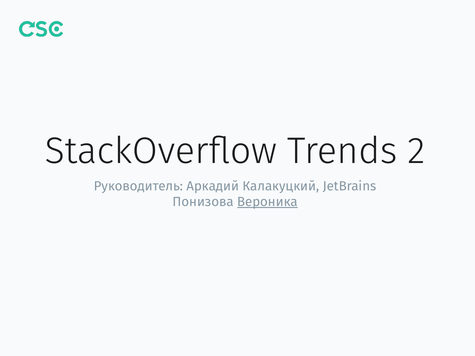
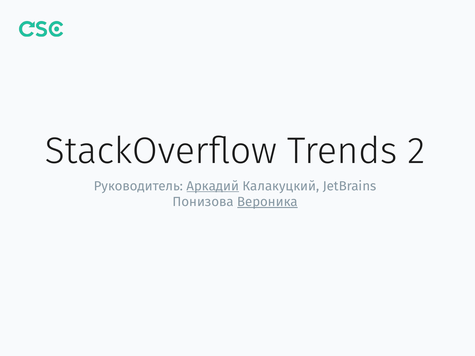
Аркадий underline: none -> present
